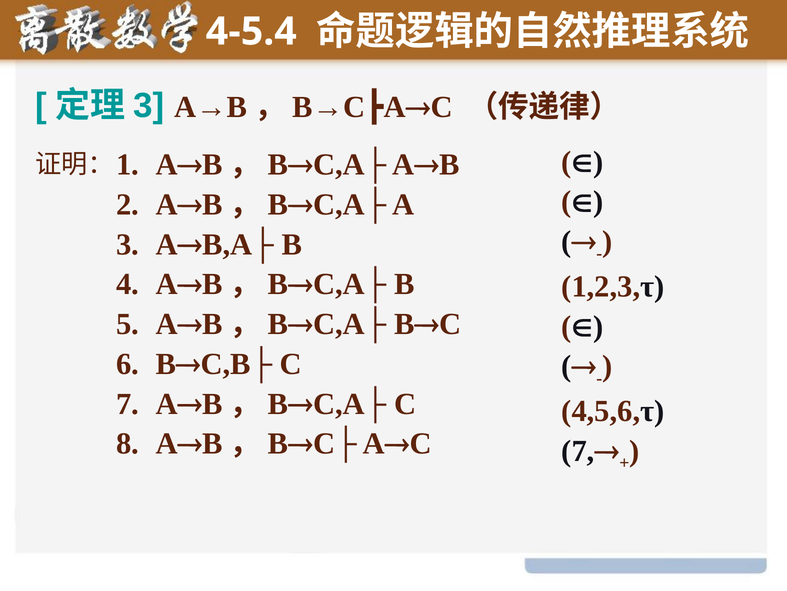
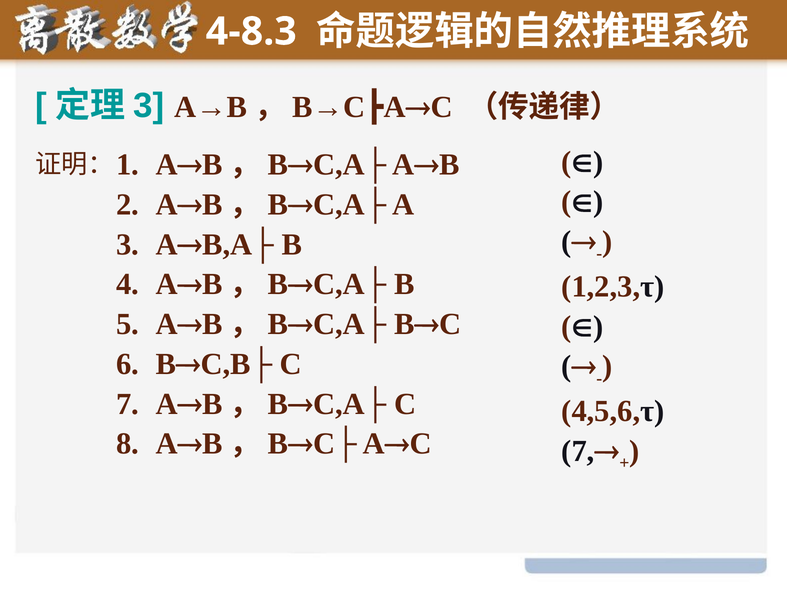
4-5.4: 4-5.4 -> 4-8.3
